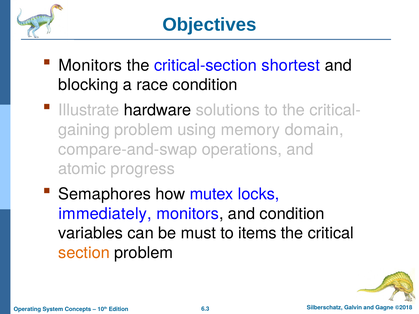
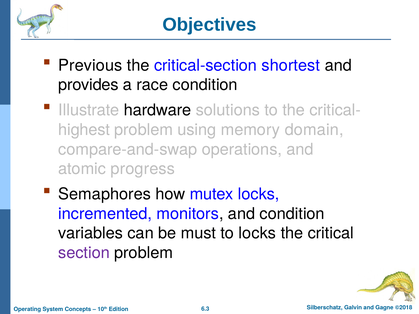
Monitors at (90, 65): Monitors -> Previous
blocking: blocking -> provides
gaining: gaining -> highest
immediately: immediately -> incremented
to items: items -> locks
section colour: orange -> purple
